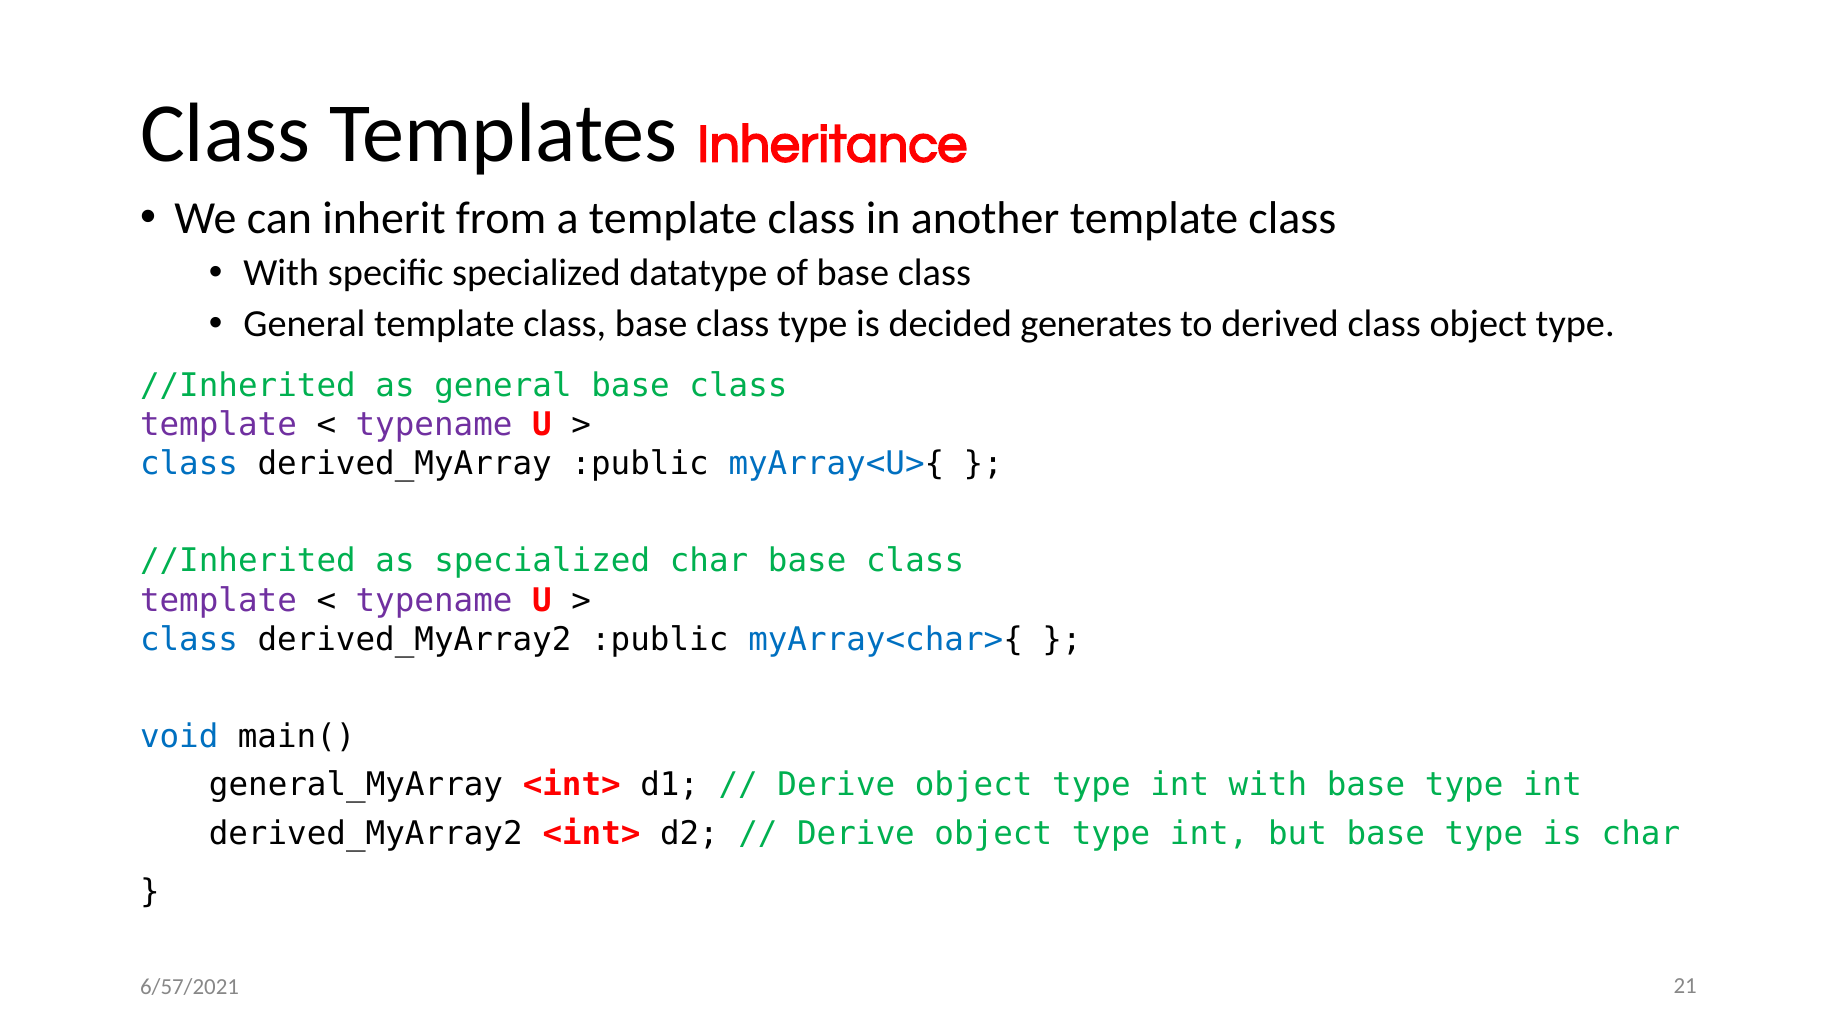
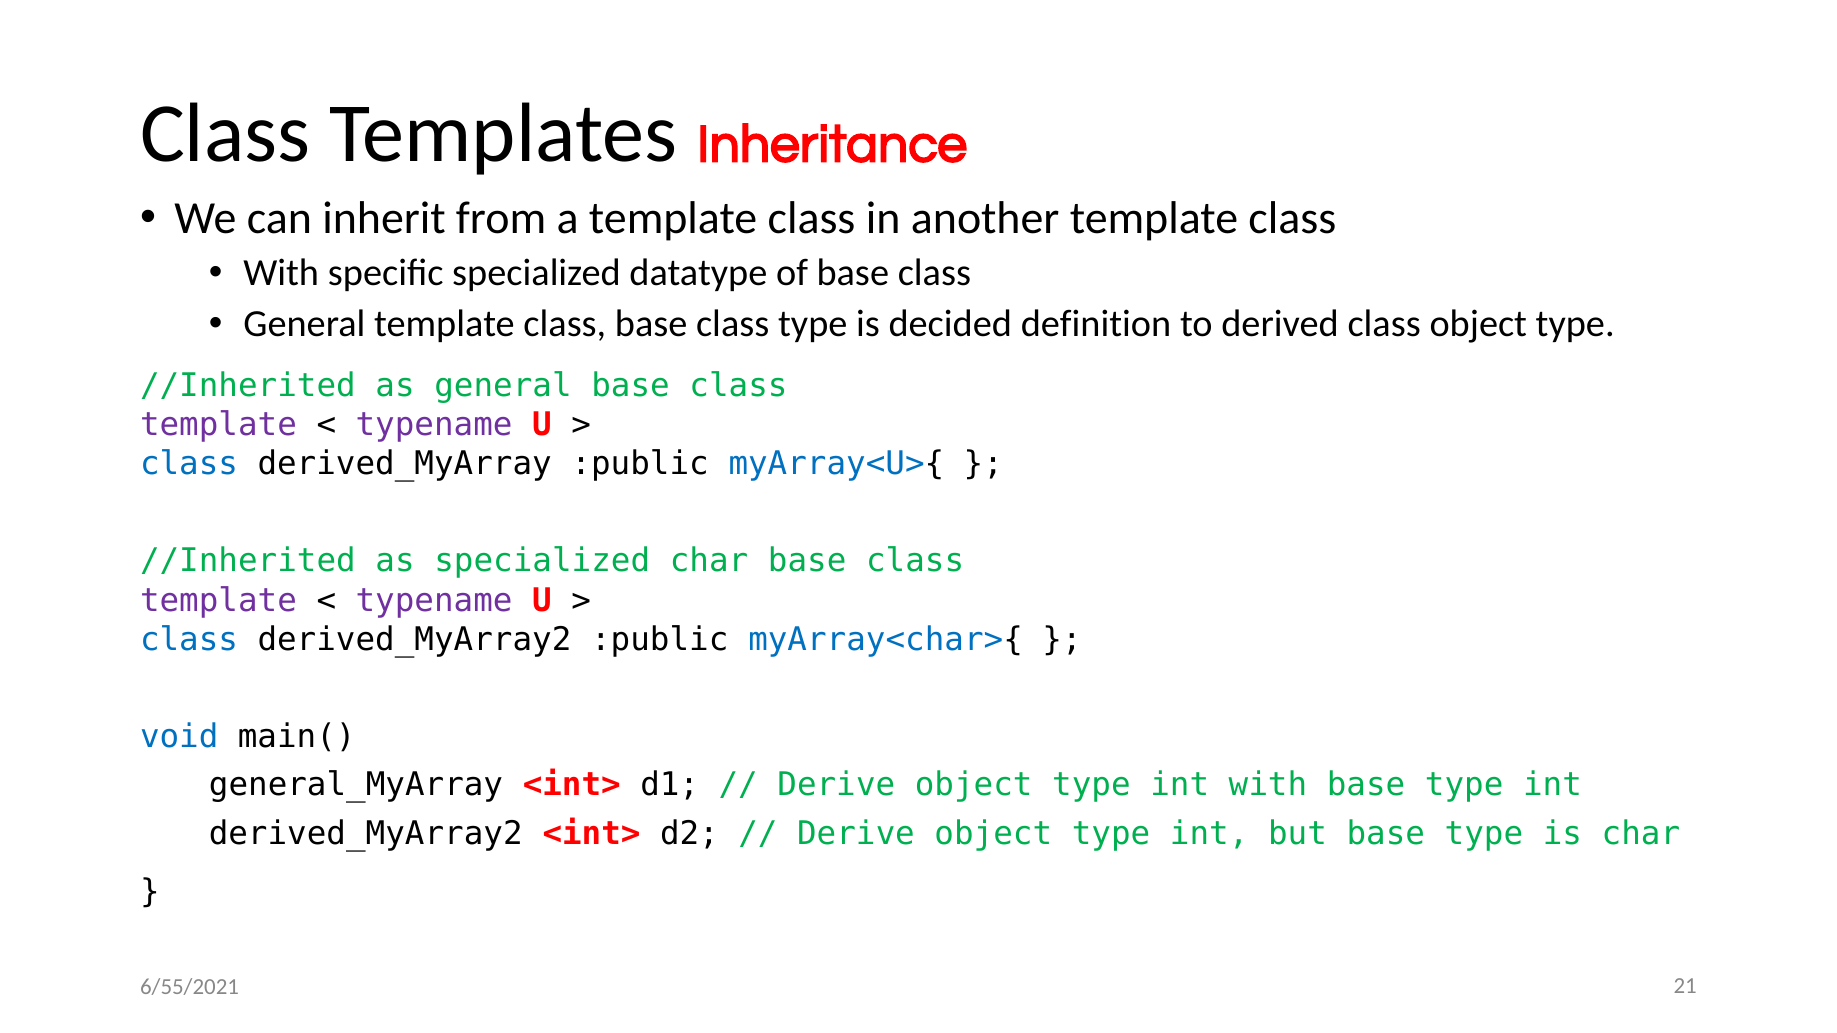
generates: generates -> definition
6/57/2021: 6/57/2021 -> 6/55/2021
